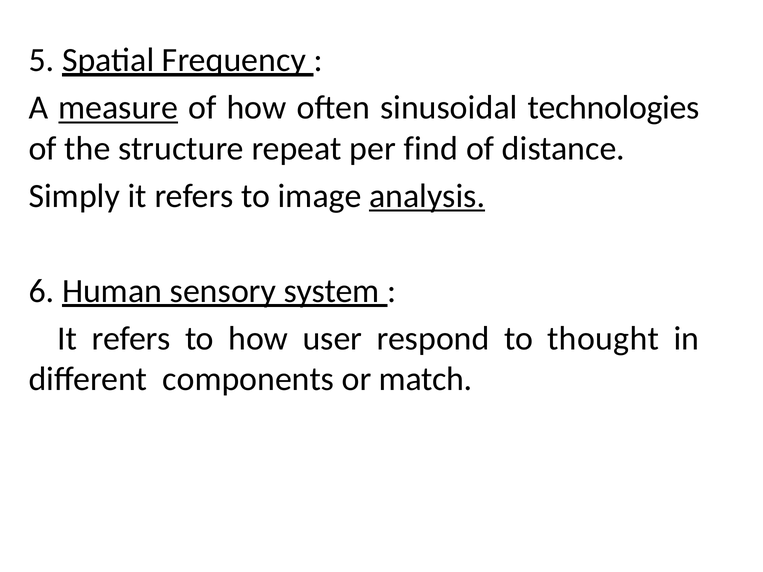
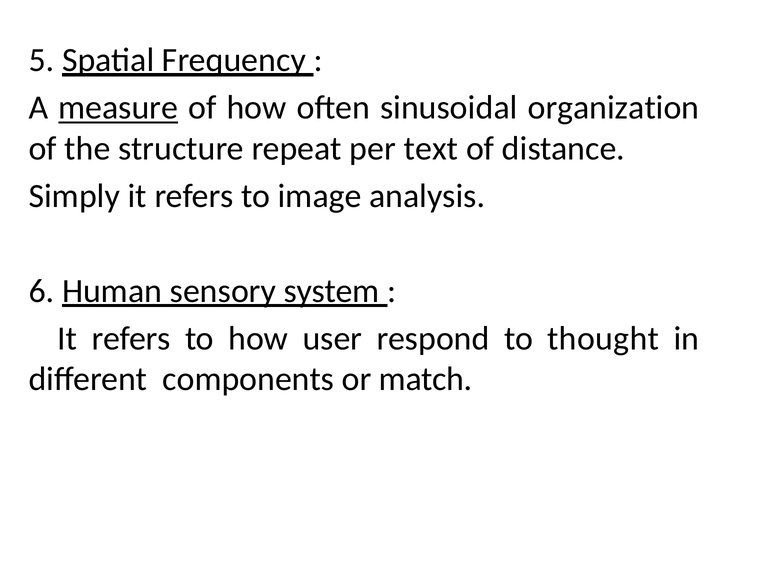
technologies: technologies -> organization
find: find -> text
analysis underline: present -> none
